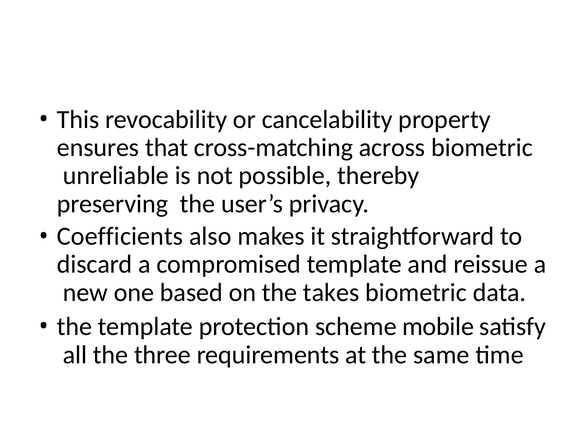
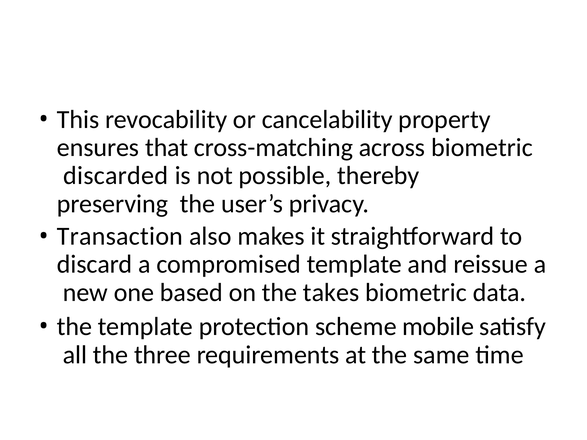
unreliable: unreliable -> discarded
Coefficients: Coefficients -> Transaction
